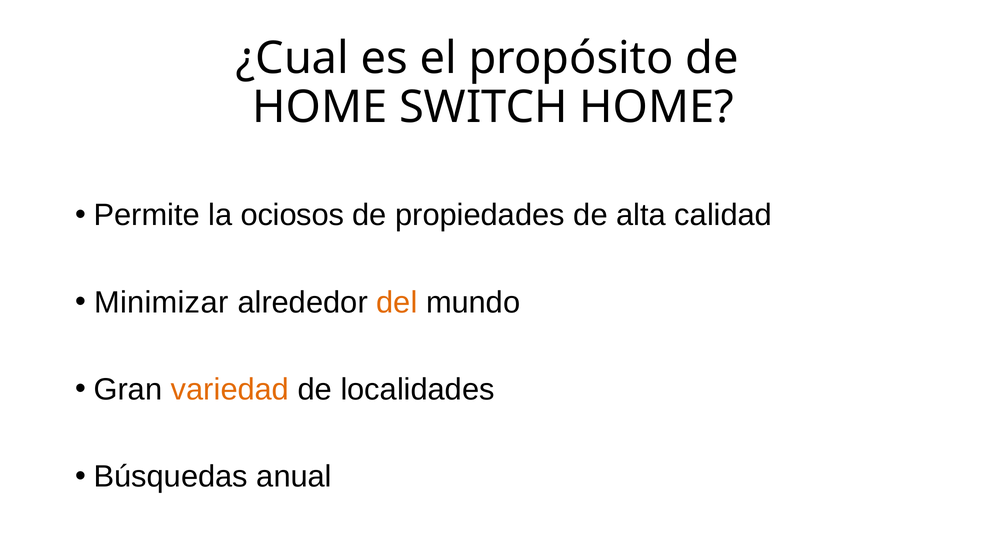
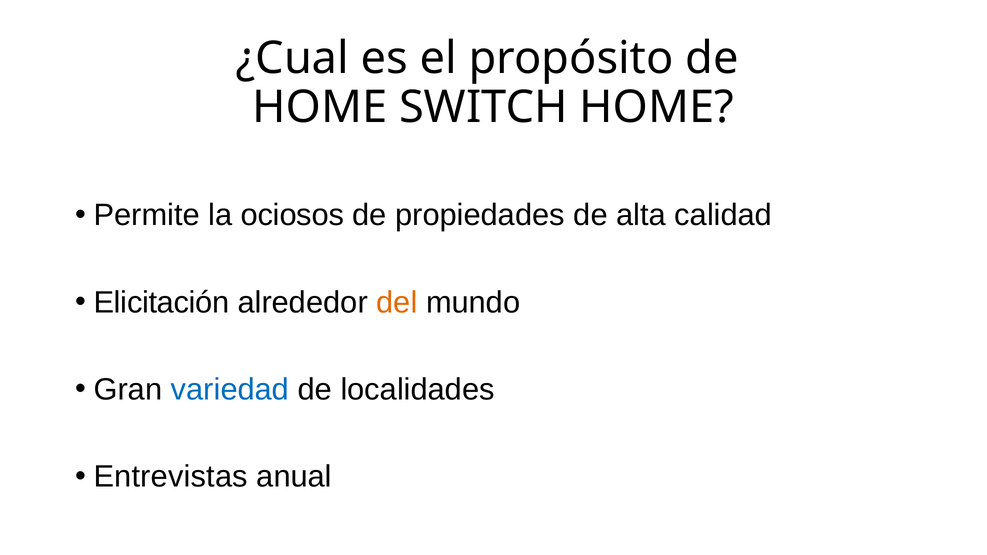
Minimizar: Minimizar -> Elicitación
variedad colour: orange -> blue
Búsquedas: Búsquedas -> Entrevistas
